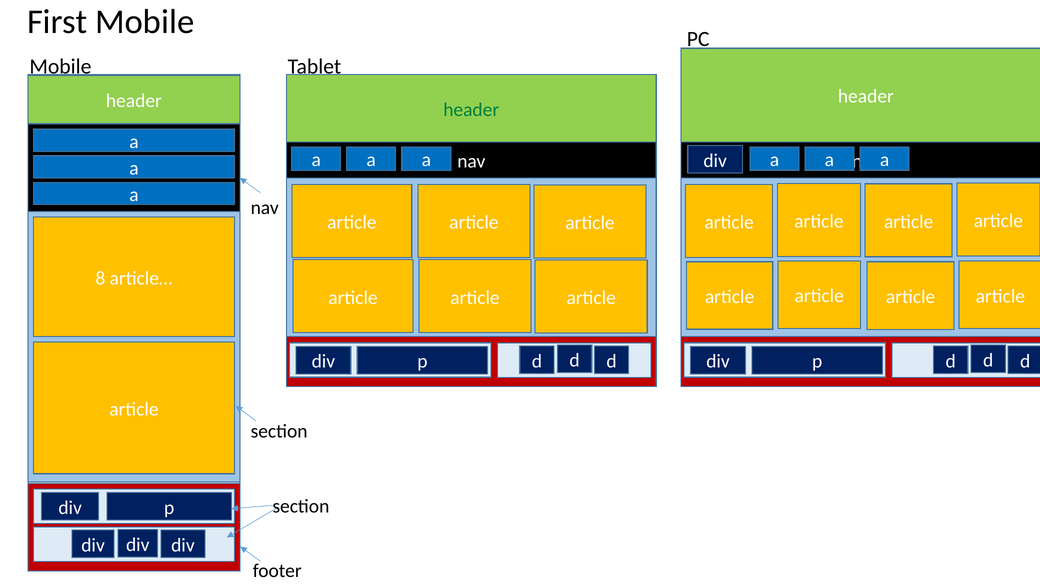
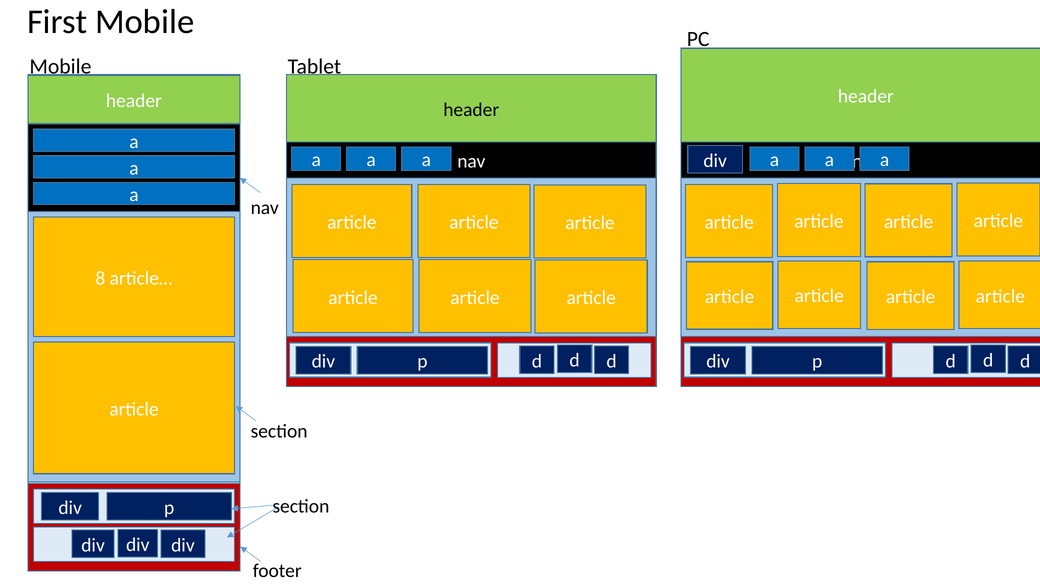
header at (471, 110) colour: green -> black
